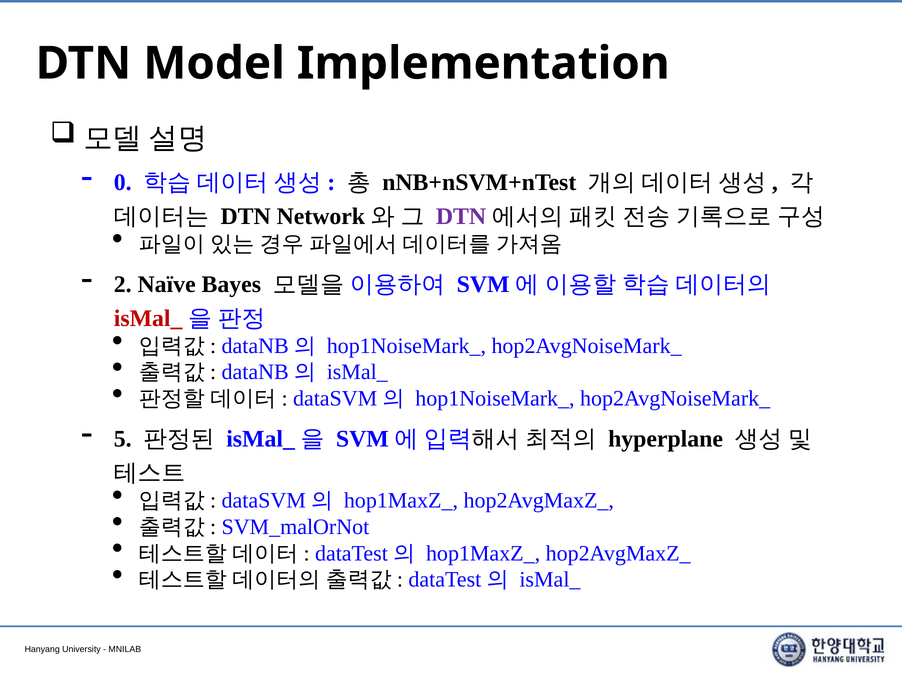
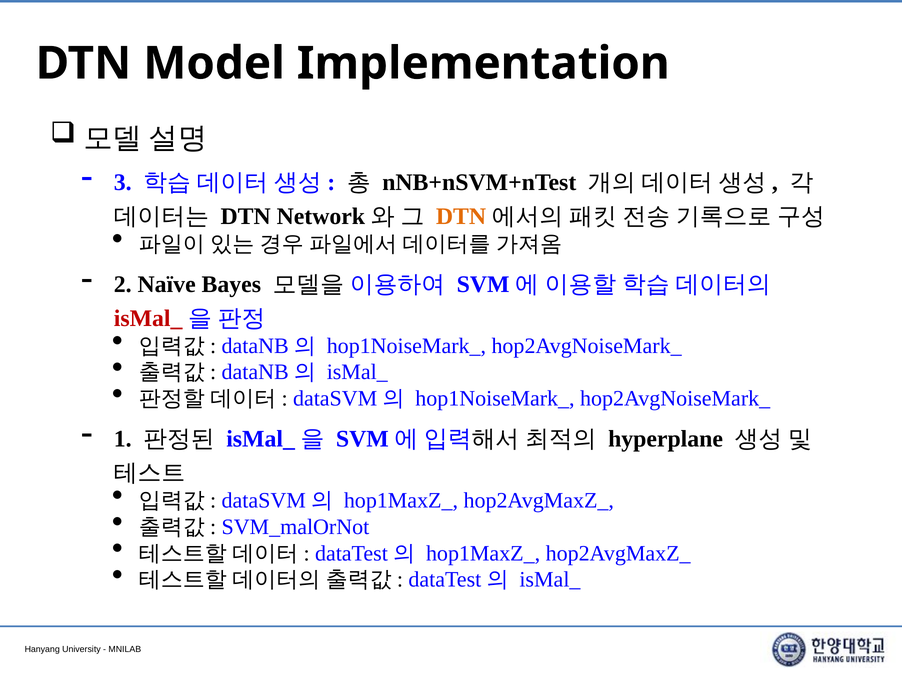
0: 0 -> 3
DTN at (461, 217) colour: purple -> orange
5: 5 -> 1
